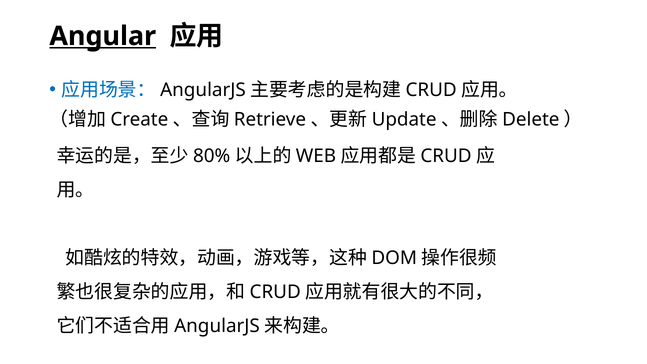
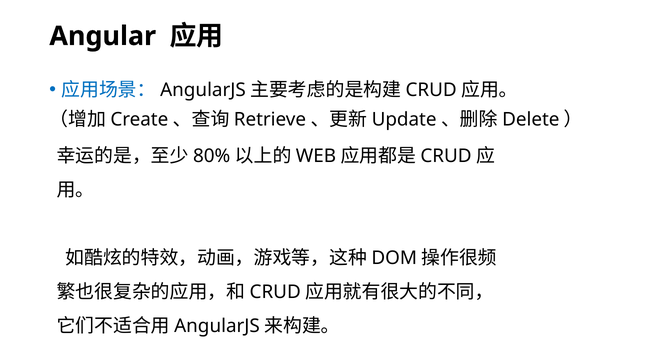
Angular underline: present -> none
